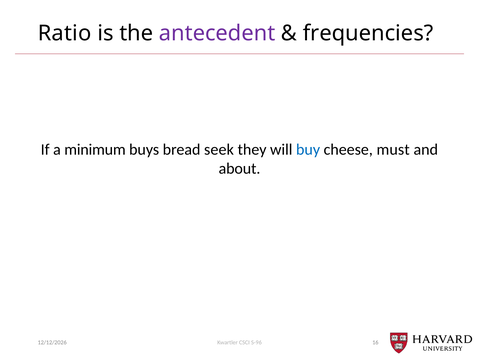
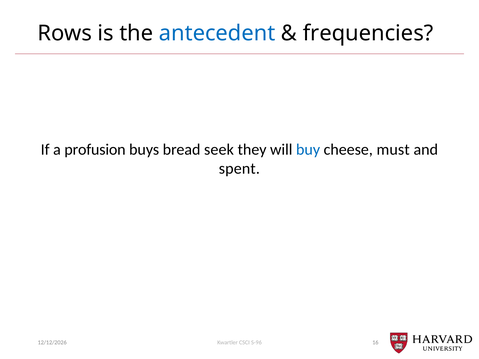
Ratio: Ratio -> Rows
antecedent colour: purple -> blue
minimum: minimum -> profusion
about: about -> spent
